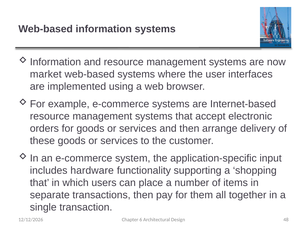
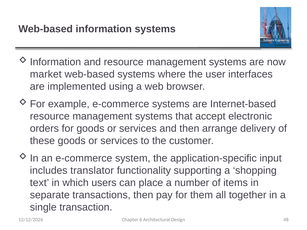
hardware: hardware -> translator
that at (40, 183): that -> text
